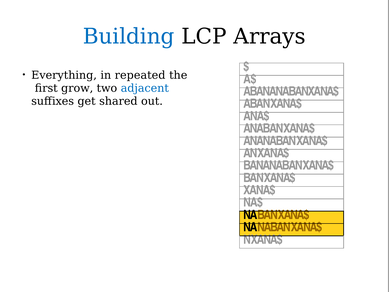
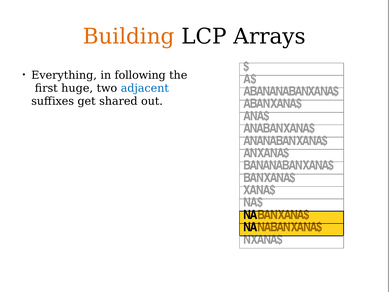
Building colour: blue -> orange
repeated: repeated -> following
grow: grow -> huge
